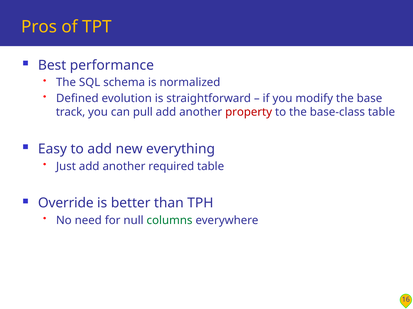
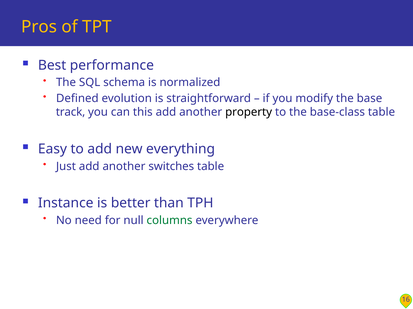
pull: pull -> this
property colour: red -> black
required: required -> switches
Override: Override -> Instance
